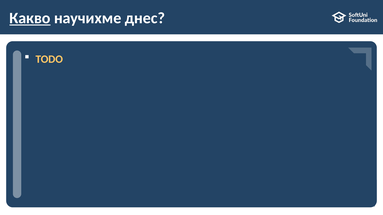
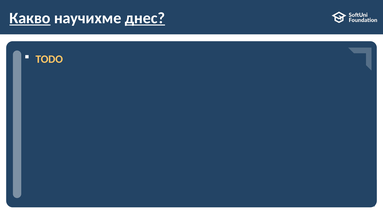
днес underline: none -> present
